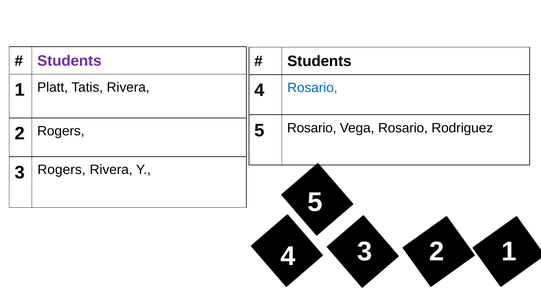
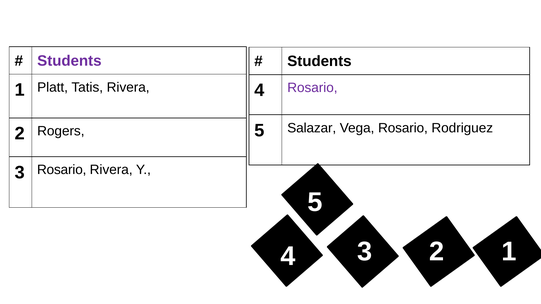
Rosario at (312, 88) colour: blue -> purple
5 Rosario: Rosario -> Salazar
3 Rogers: Rogers -> Rosario
